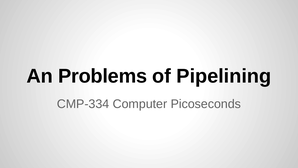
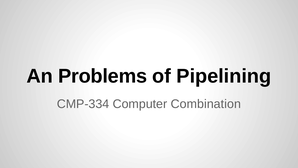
Picoseconds: Picoseconds -> Combination
